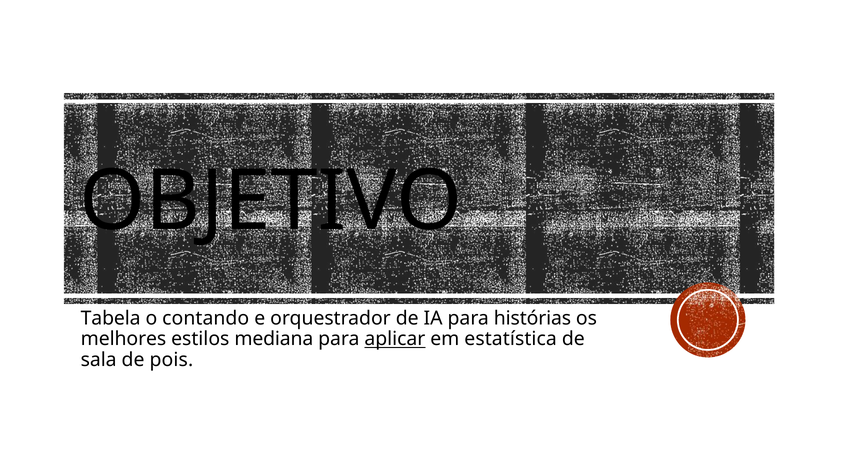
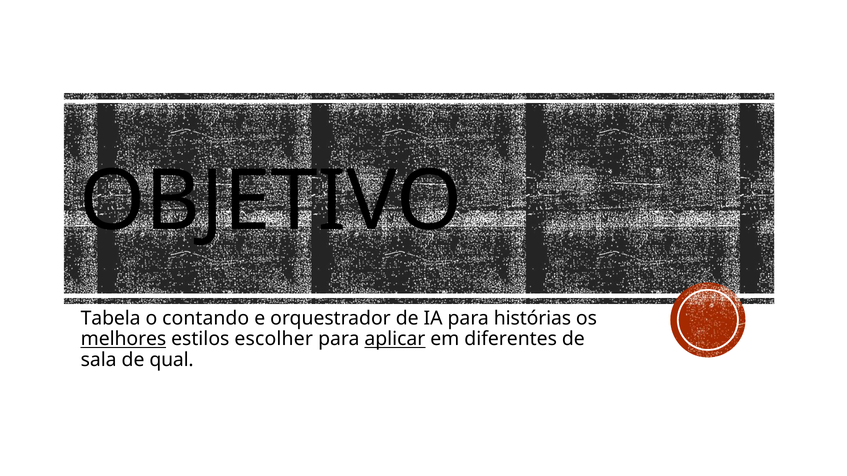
melhores underline: none -> present
mediana: mediana -> escolher
estatística: estatística -> diferentes
pois: pois -> qual
